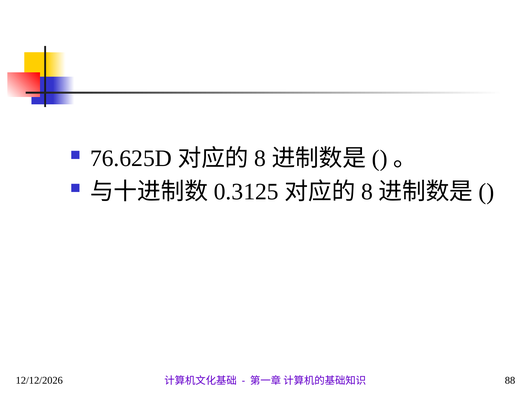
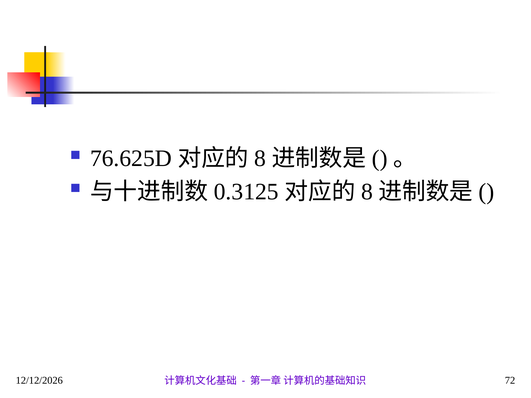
88: 88 -> 72
